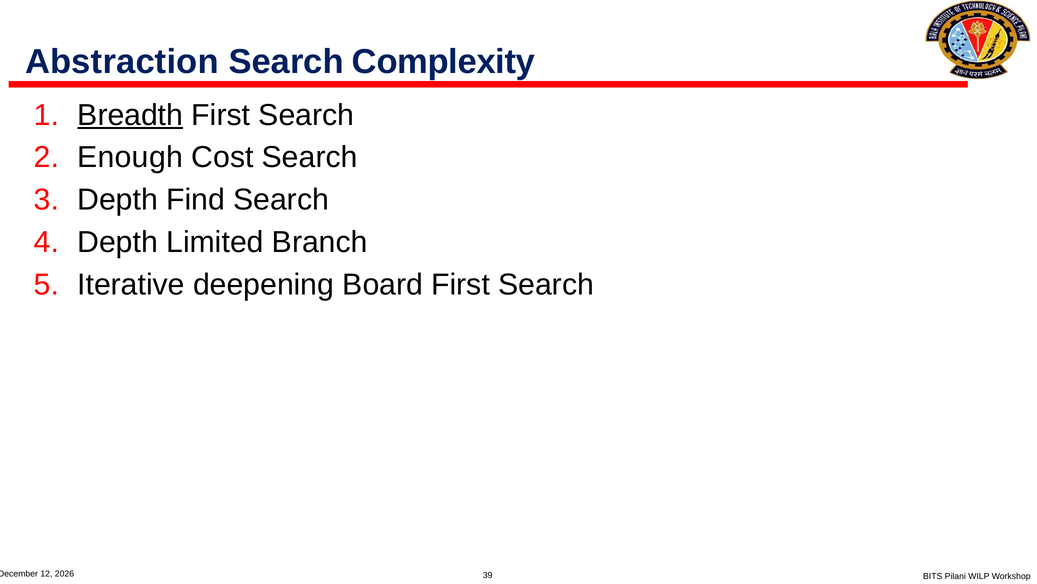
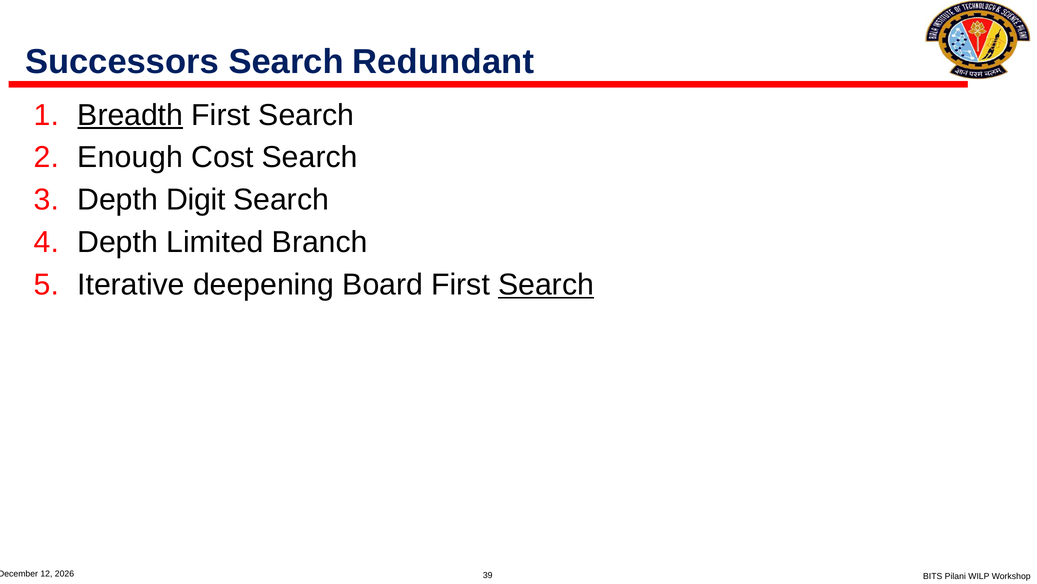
Abstraction: Abstraction -> Successors
Complexity: Complexity -> Redundant
Find: Find -> Digit
Search at (546, 284) underline: none -> present
